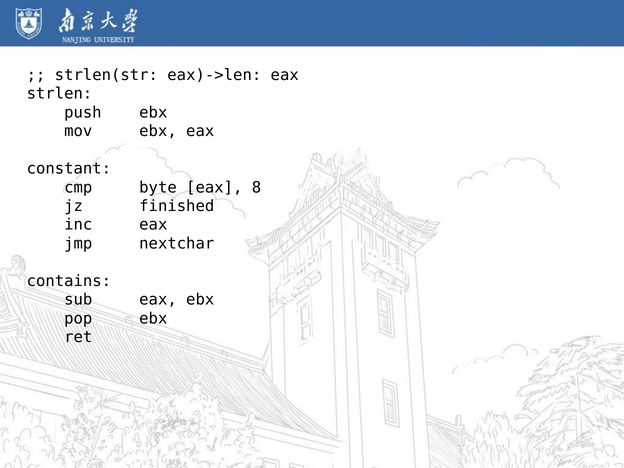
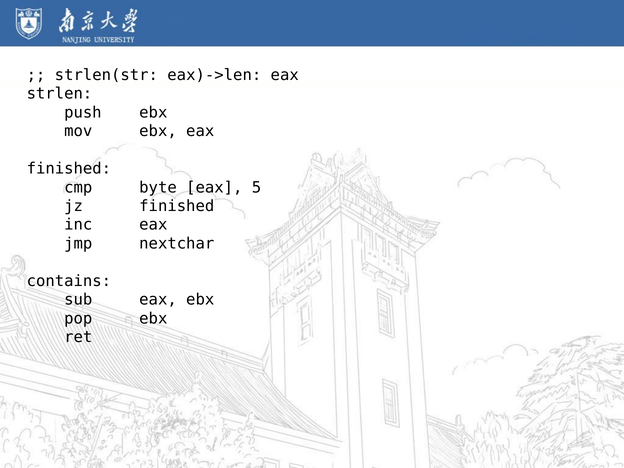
constant at (69, 169): constant -> finished
8: 8 -> 5
